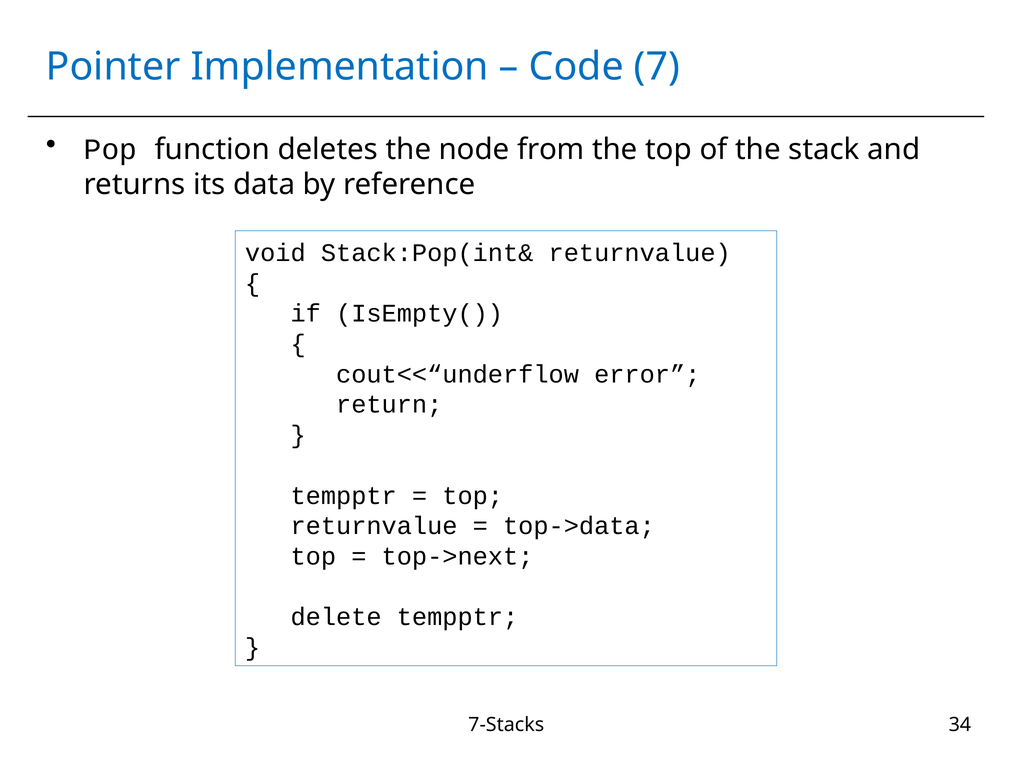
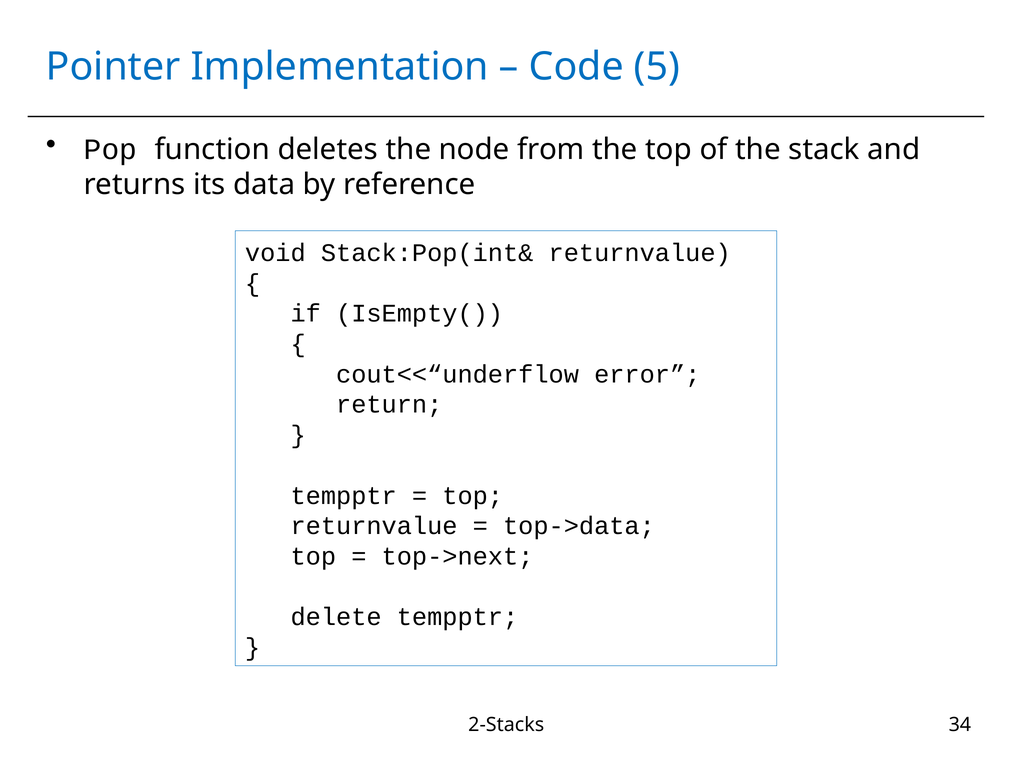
7: 7 -> 5
7-Stacks: 7-Stacks -> 2-Stacks
